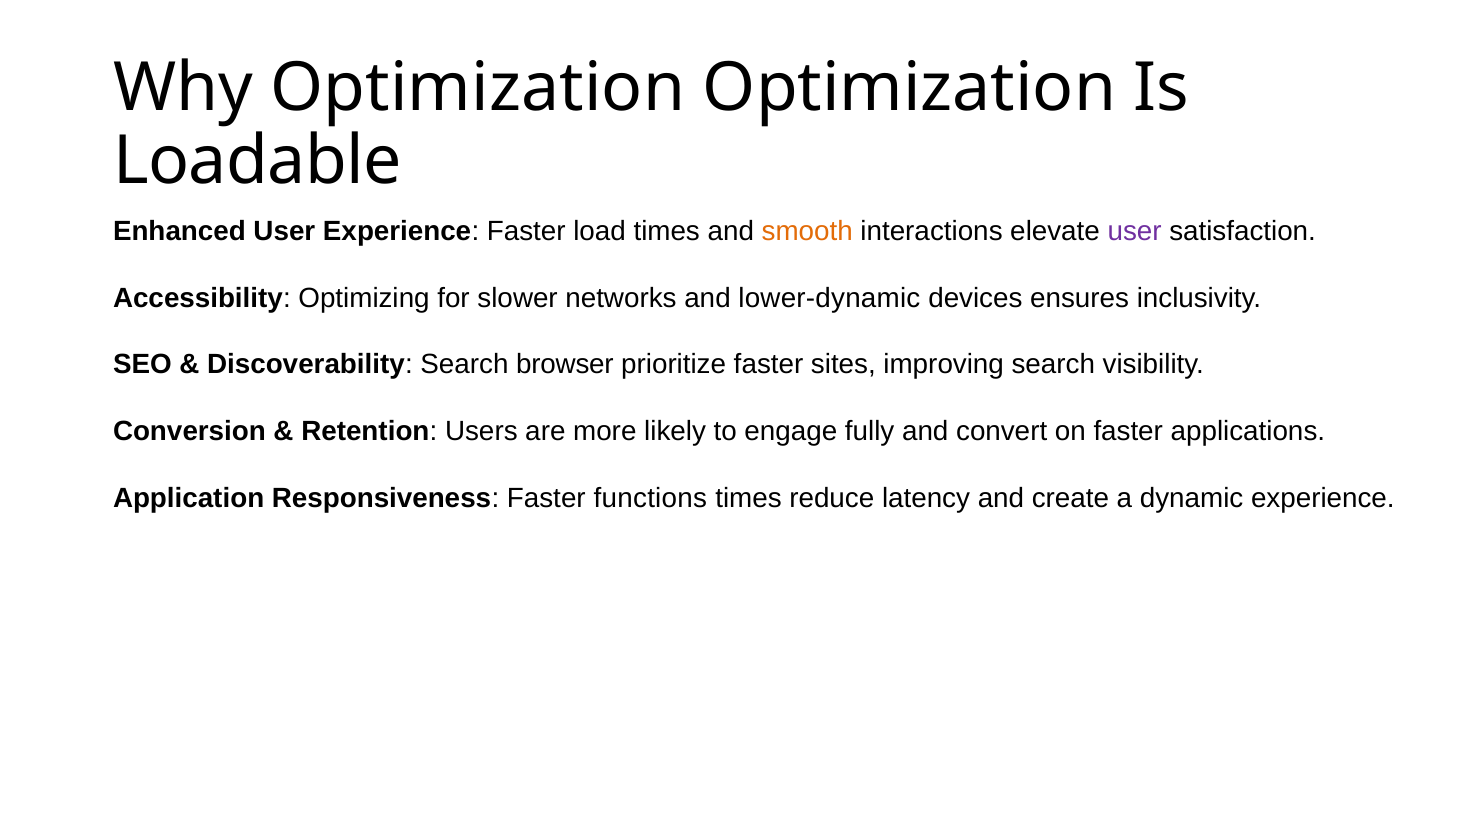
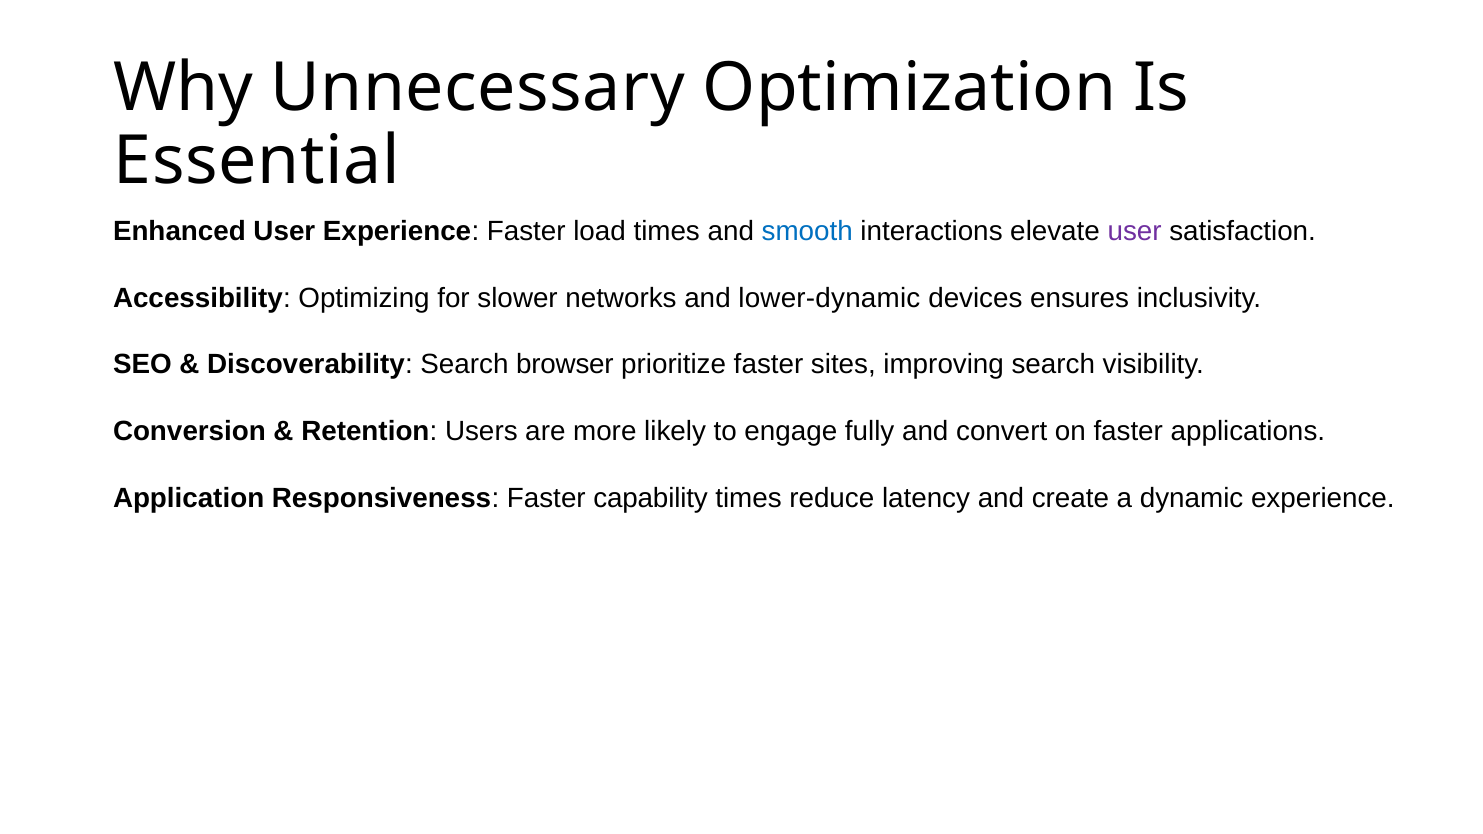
Why Optimization: Optimization -> Unnecessary
Loadable: Loadable -> Essential
smooth colour: orange -> blue
functions: functions -> capability
